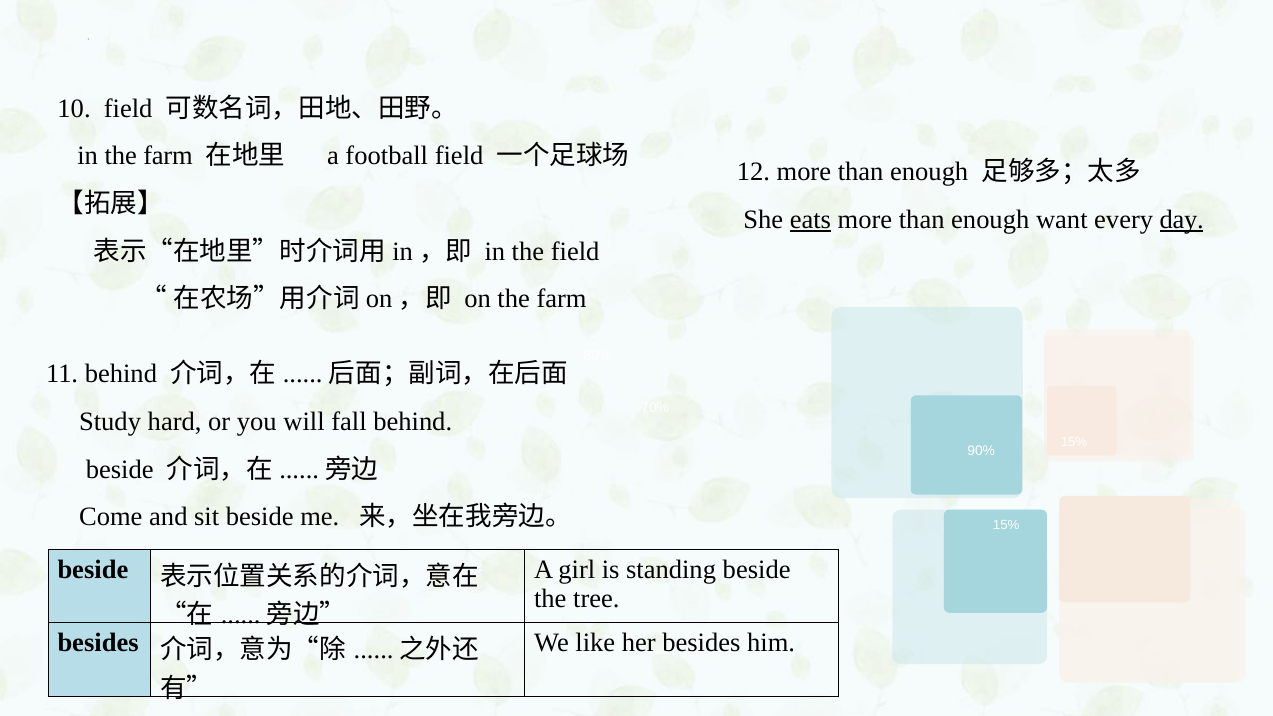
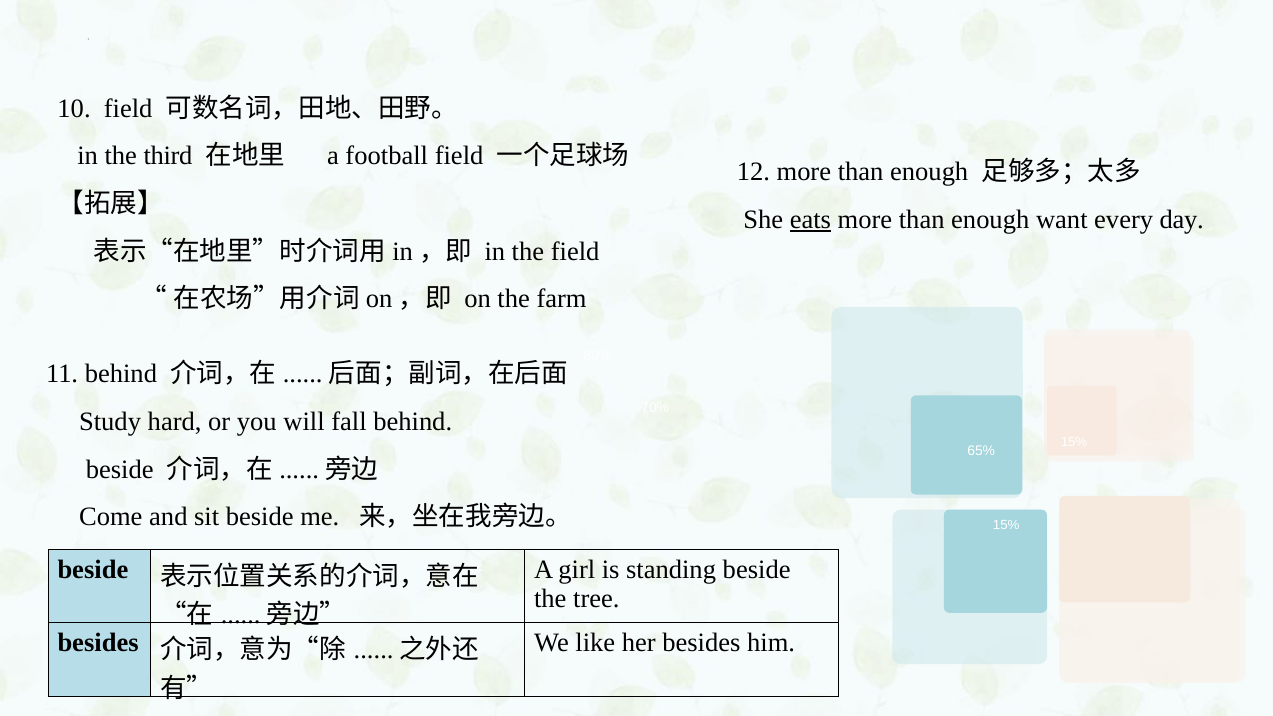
in the farm: farm -> third
day underline: present -> none
90%: 90% -> 65%
